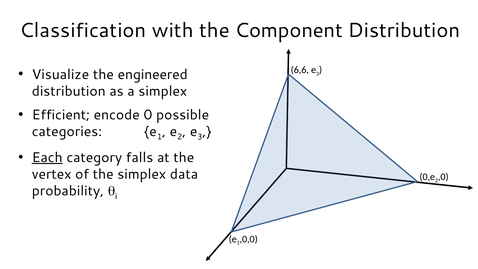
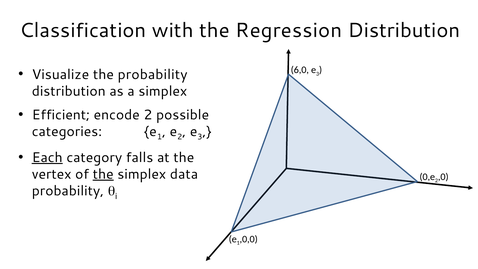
Component: Component -> Regression
6,6: 6,6 -> 6,0
the engineered: engineered -> probability
encode 0: 0 -> 2
the at (103, 174) underline: none -> present
